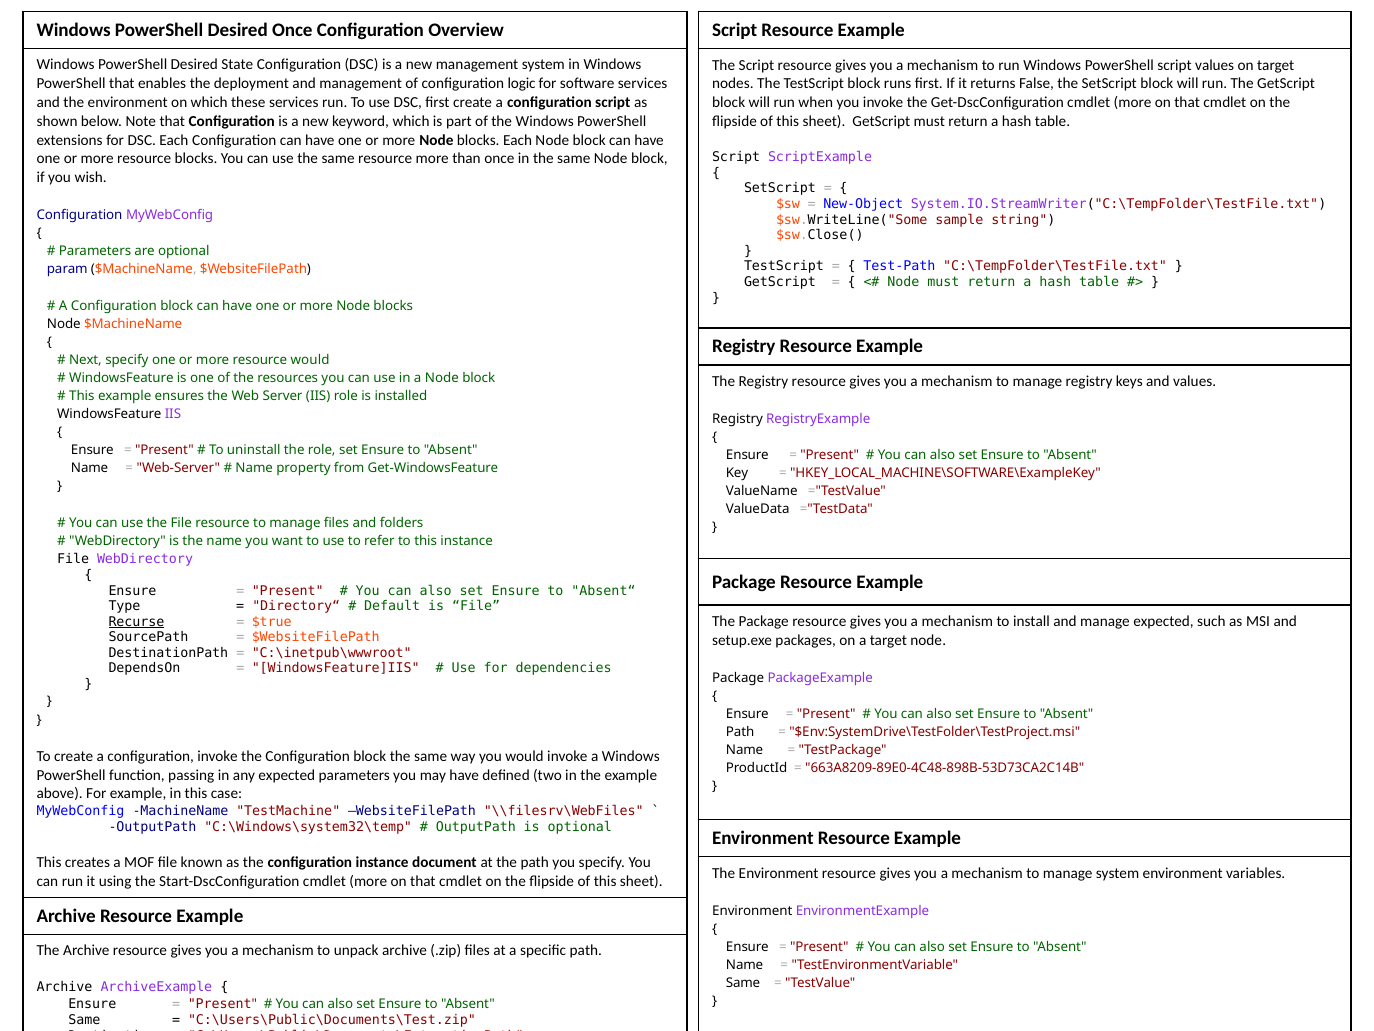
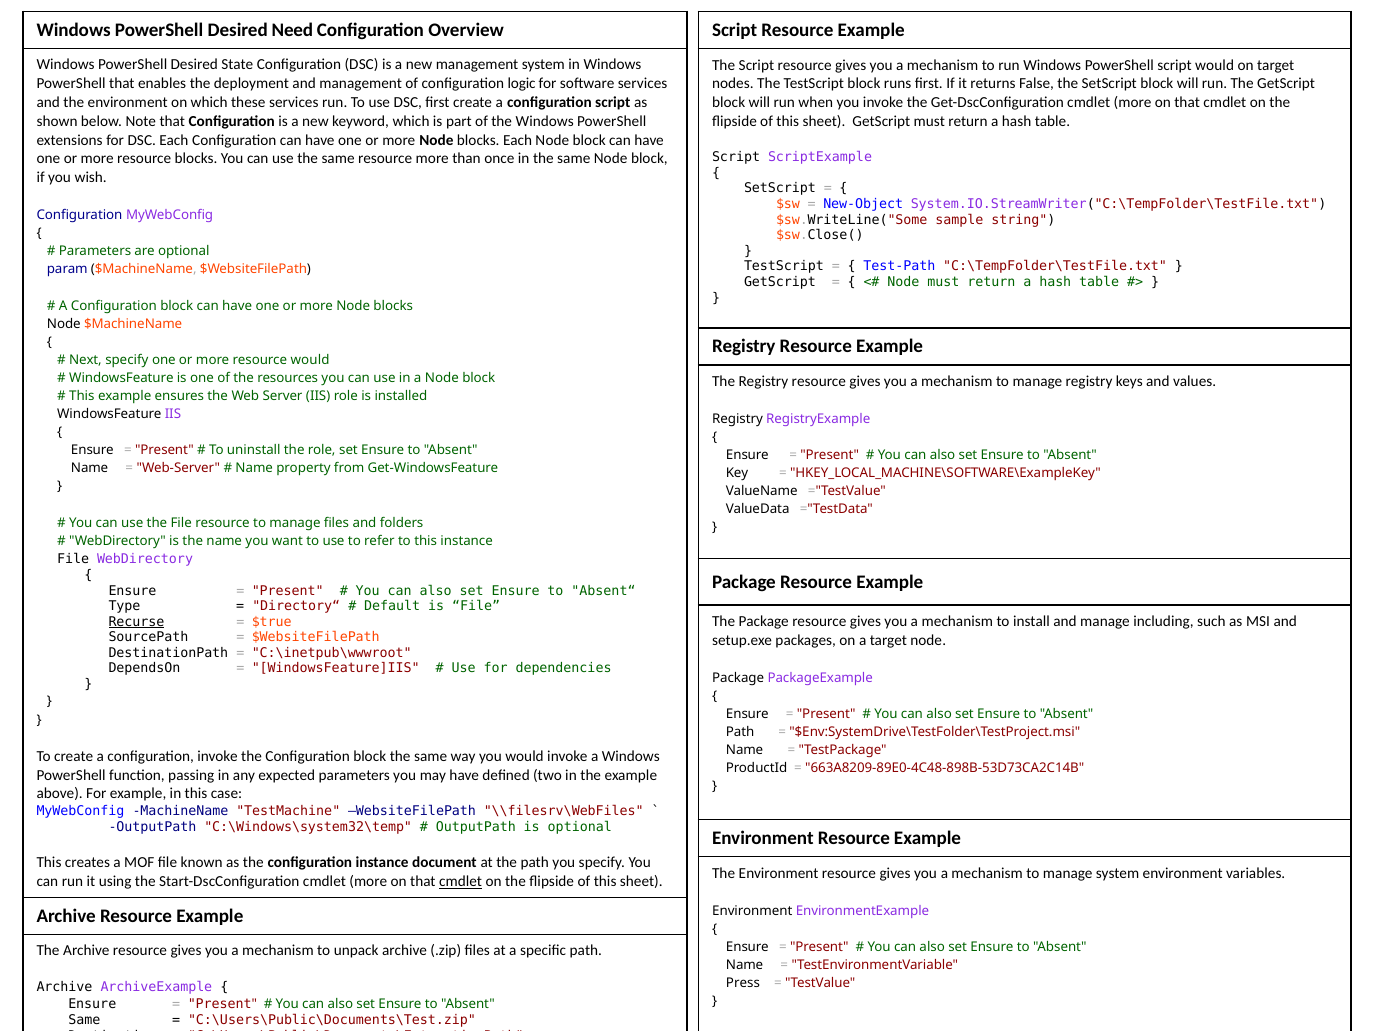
Desired Once: Once -> Need
script values: values -> would
manage expected: expected -> including
cmdlet at (461, 881) underline: none -> present
Same at (743, 983): Same -> Press
